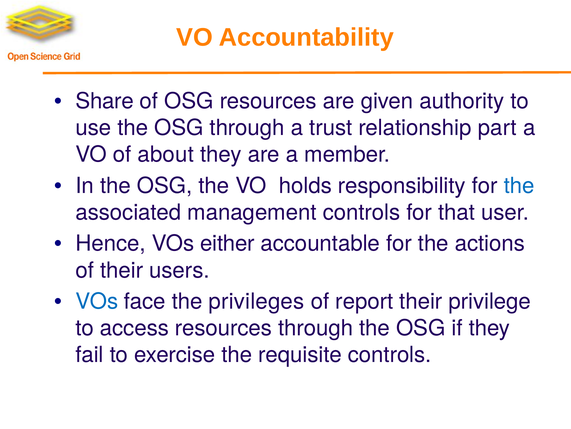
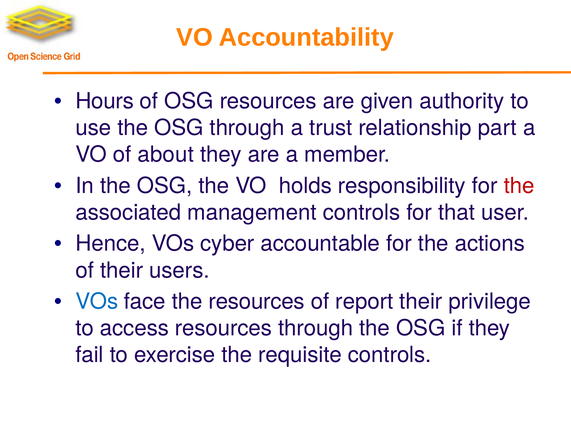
Share: Share -> Hours
the at (519, 185) colour: blue -> red
either: either -> cyber
the privileges: privileges -> resources
